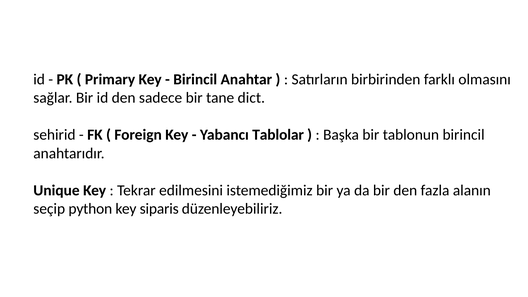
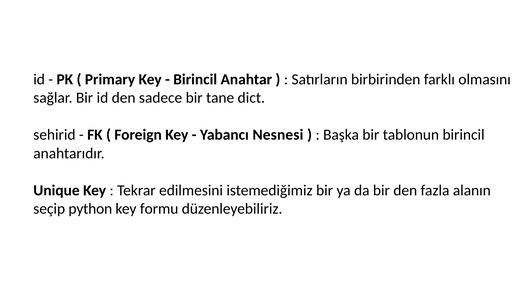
Tablolar: Tablolar -> Nesnesi
siparis: siparis -> formu
